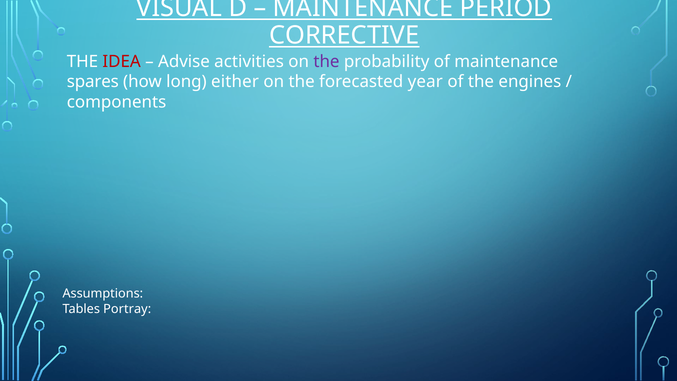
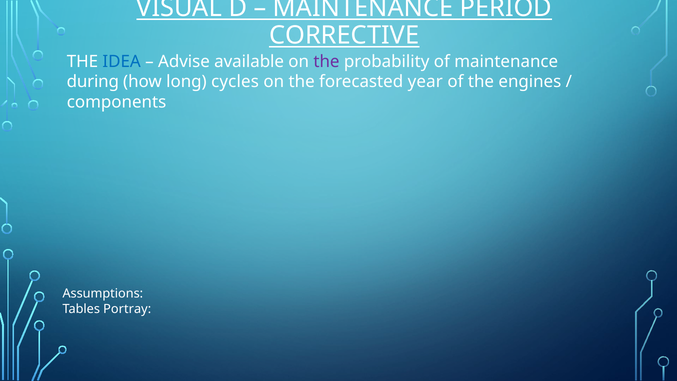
IDEA colour: red -> blue
activities: activities -> available
spares: spares -> during
either: either -> cycles
